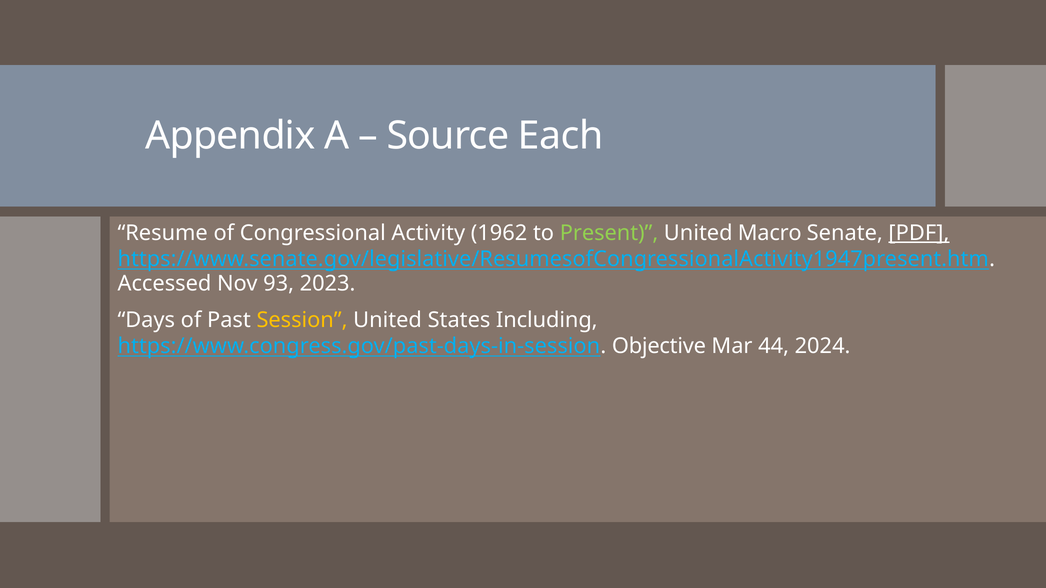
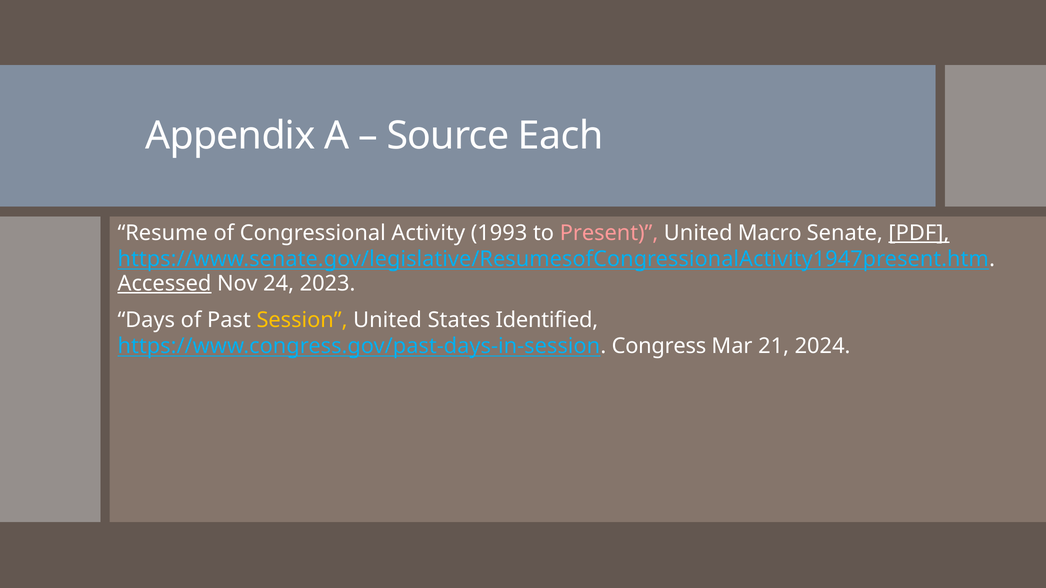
1962: 1962 -> 1993
Present colour: light green -> pink
Accessed underline: none -> present
93: 93 -> 24
Including: Including -> Identified
Objective: Objective -> Congress
44: 44 -> 21
